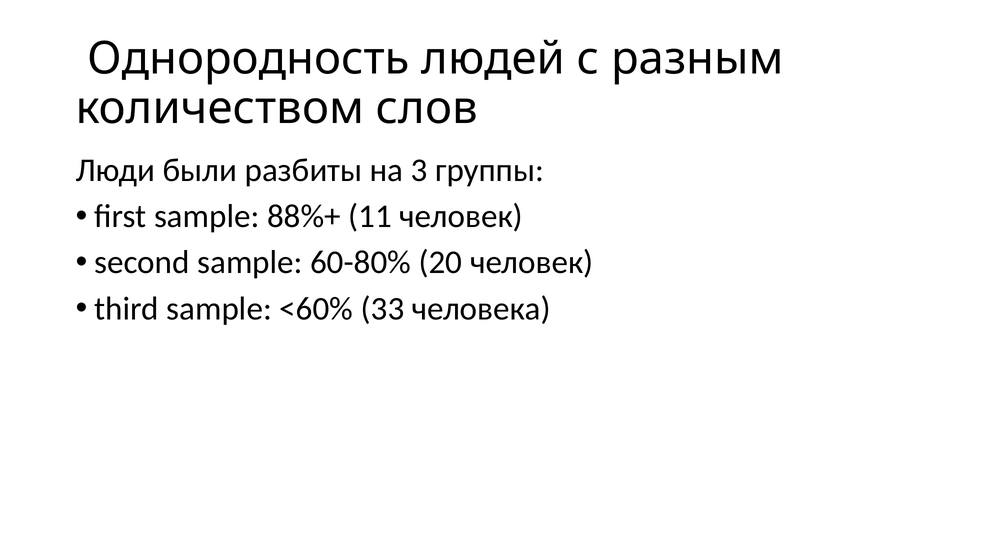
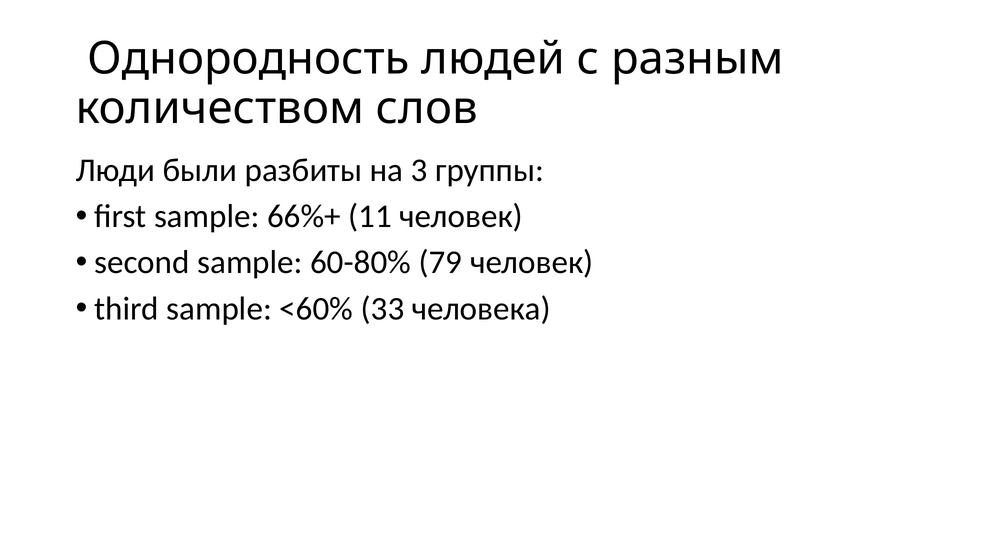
88%+: 88%+ -> 66%+
20: 20 -> 79
